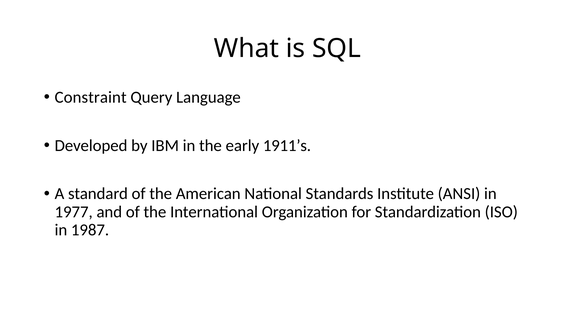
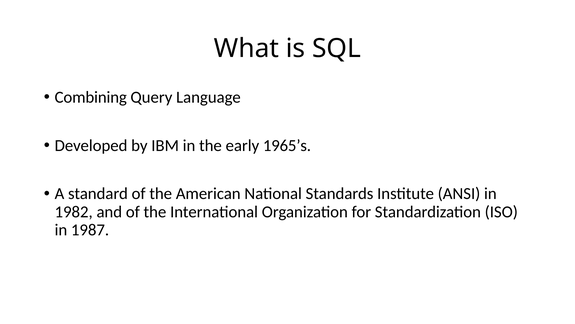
Constraint: Constraint -> Combining
1911’s: 1911’s -> 1965’s
1977: 1977 -> 1982
